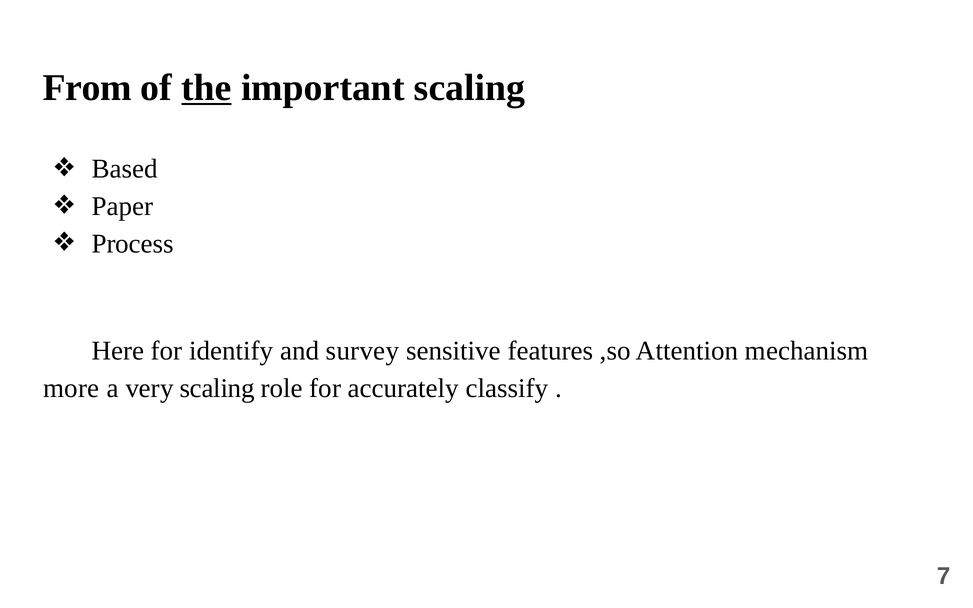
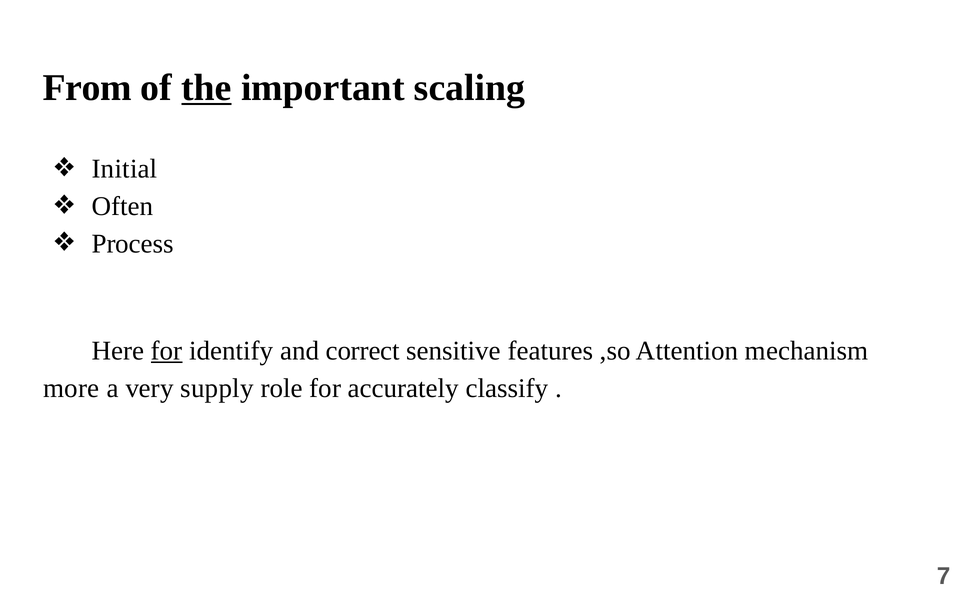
Based: Based -> Initial
Paper: Paper -> Often
for at (167, 351) underline: none -> present
survey: survey -> correct
very scaling: scaling -> supply
